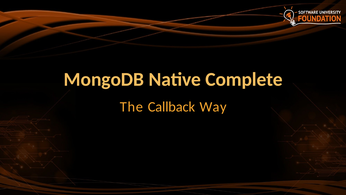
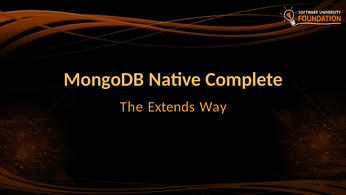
Callback: Callback -> Extends
